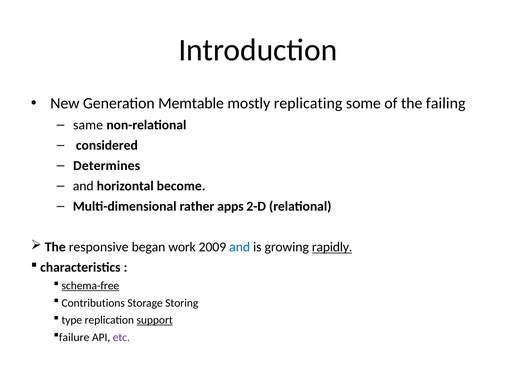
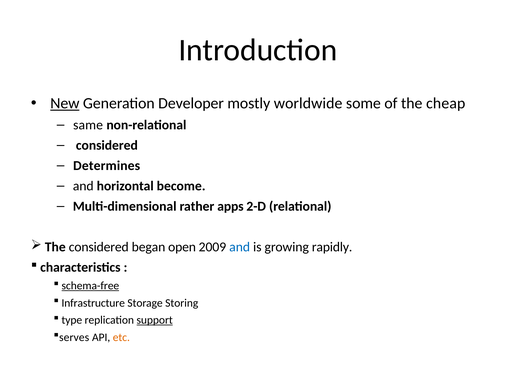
New underline: none -> present
Memtable: Memtable -> Developer
replicating: replicating -> worldwide
failing: failing -> cheap
The responsive: responsive -> considered
work: work -> open
rapidly underline: present -> none
Contributions: Contributions -> Infrastructure
failure: failure -> serves
etc colour: purple -> orange
